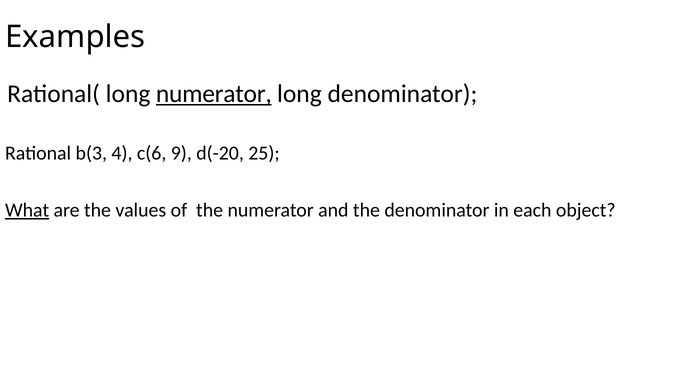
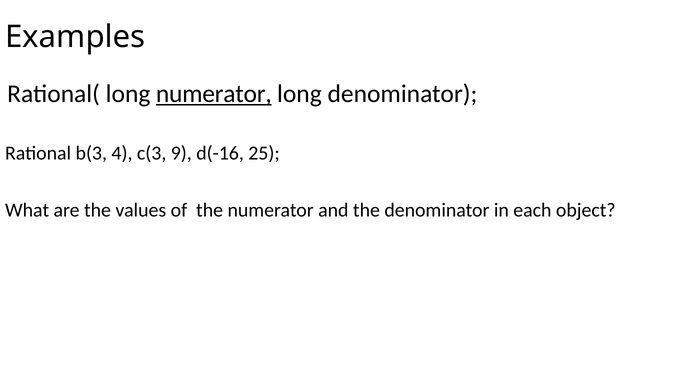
c(6: c(6 -> c(3
d(-20: d(-20 -> d(-16
What underline: present -> none
